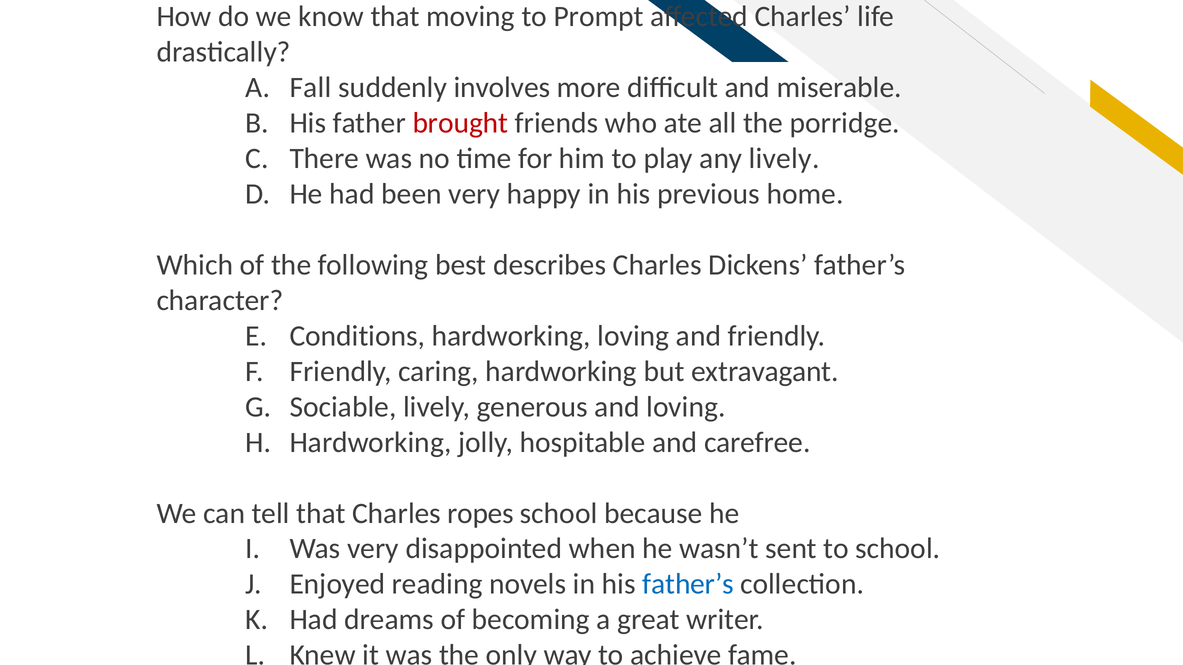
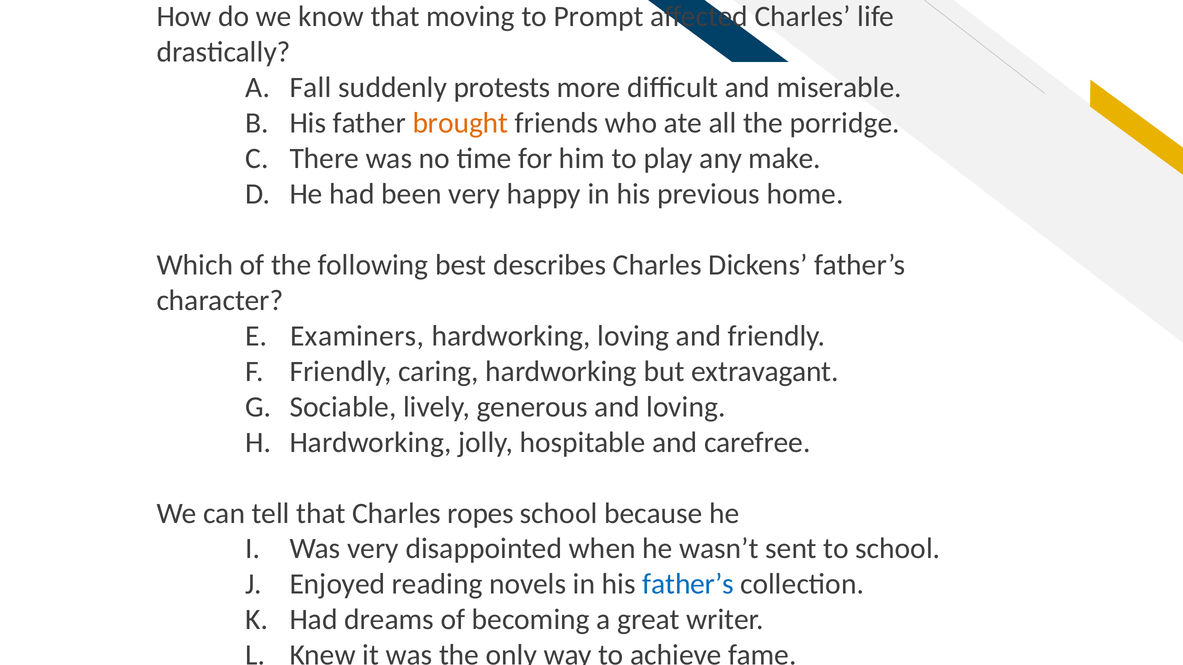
involves: involves -> protests
brought colour: red -> orange
any lively: lively -> make
Conditions: Conditions -> Examiners
